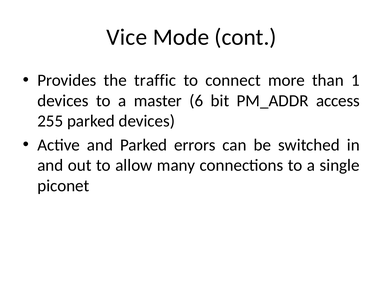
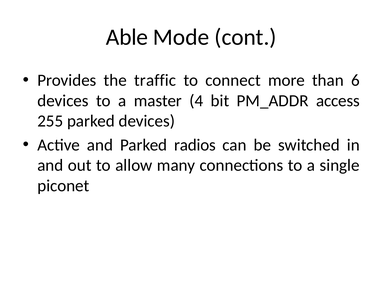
Vice: Vice -> Able
1: 1 -> 6
6: 6 -> 4
errors: errors -> radios
